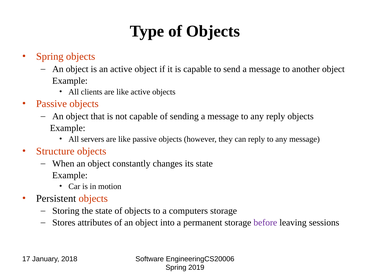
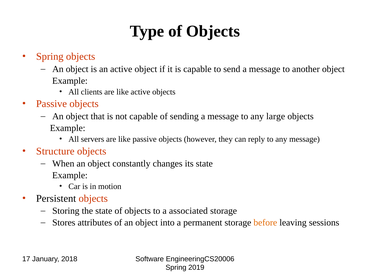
any reply: reply -> large
computers: computers -> associated
before colour: purple -> orange
